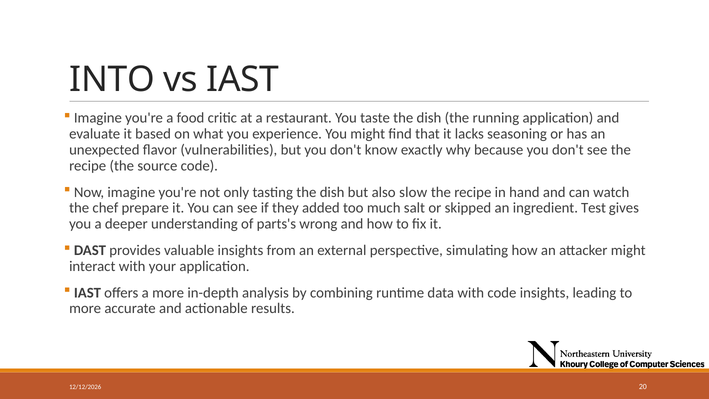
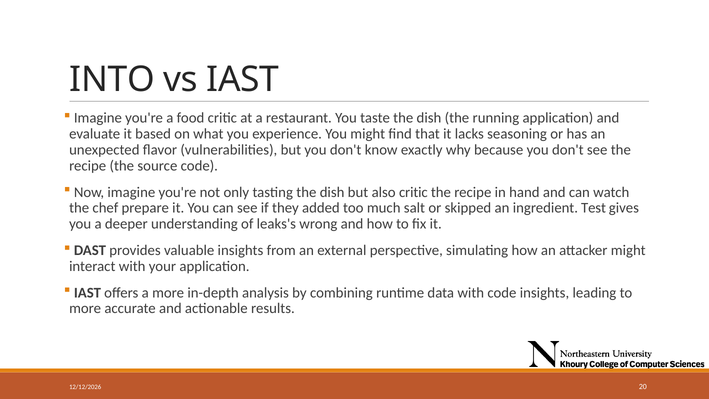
also slow: slow -> critic
parts's: parts's -> leaks's
